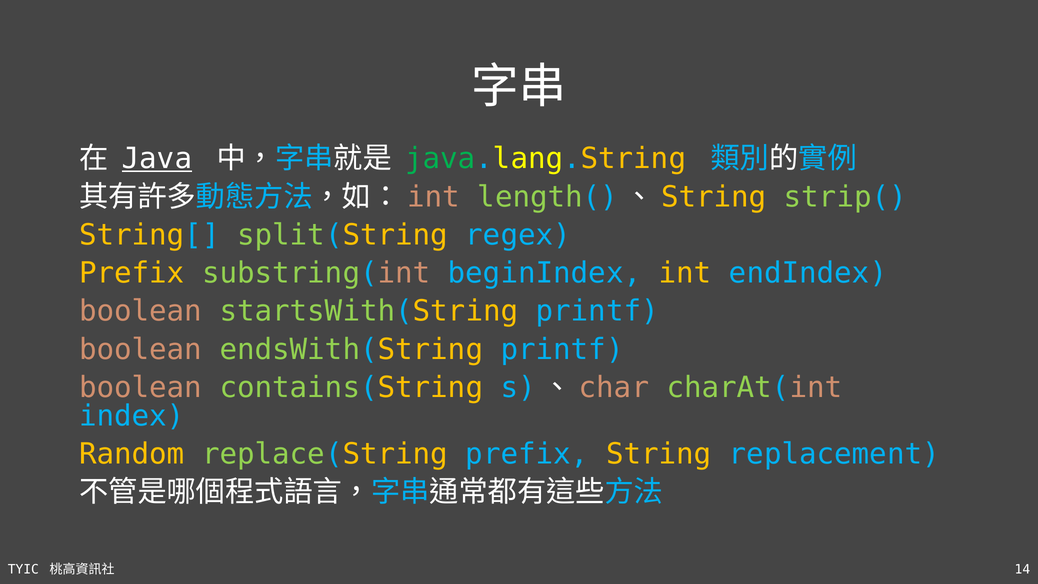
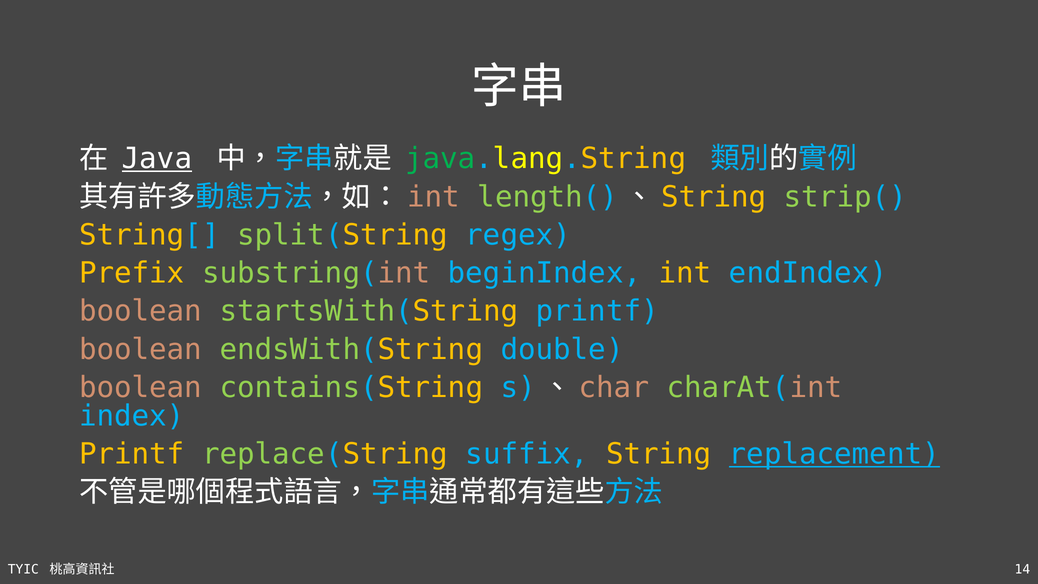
endsWith(String printf: printf -> double
Random at (132, 454): Random -> Printf
replace(String prefix: prefix -> suffix
replacement underline: none -> present
